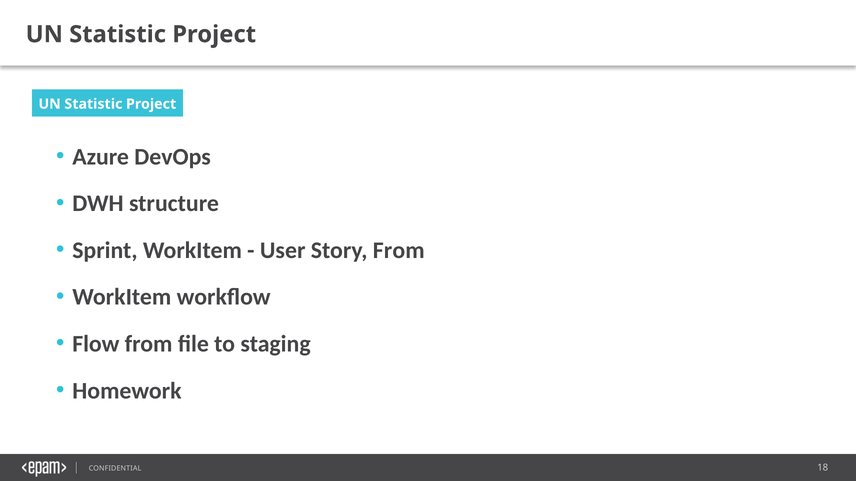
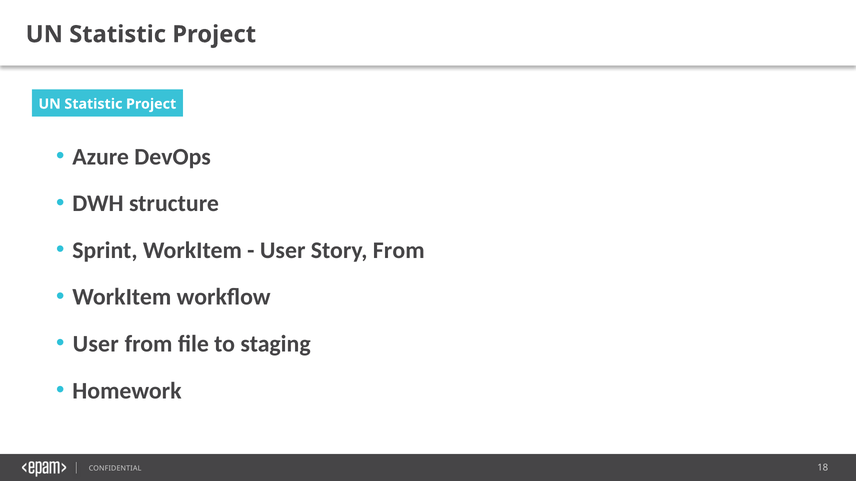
Flow at (96, 344): Flow -> User
